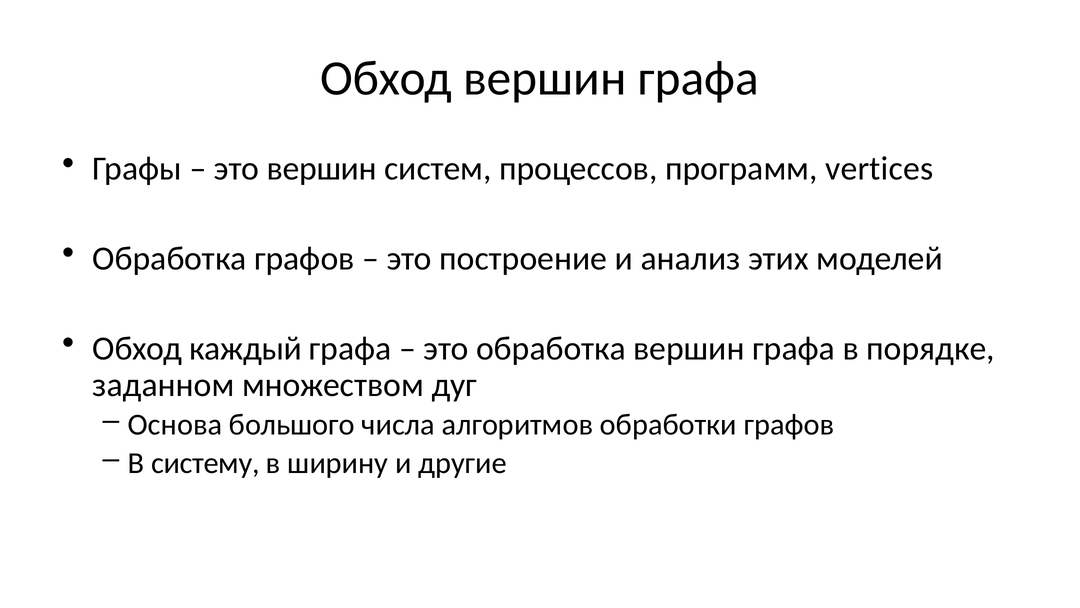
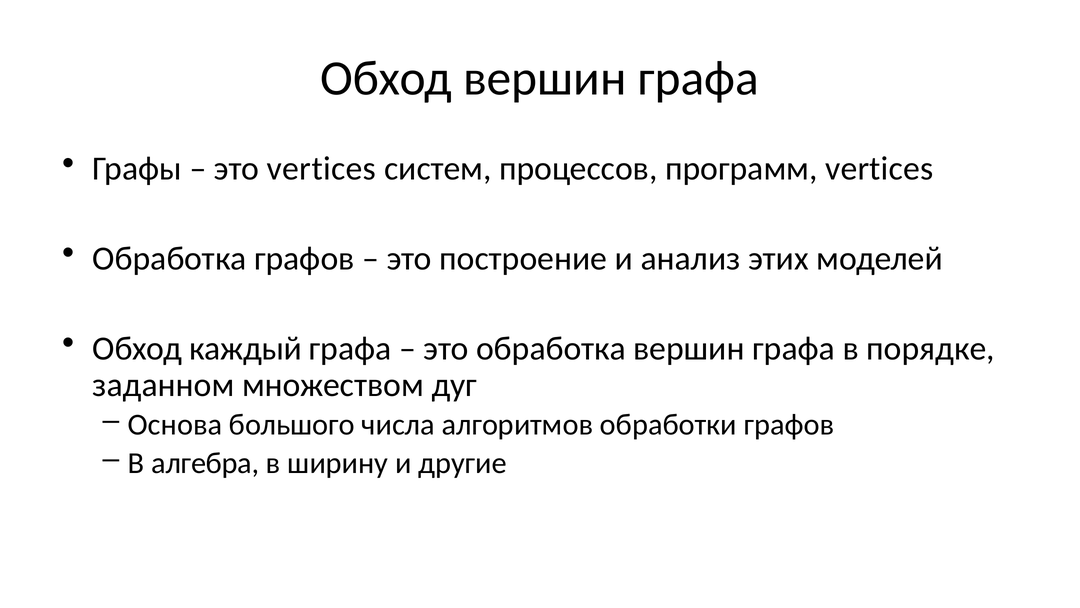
это вершин: вершин -> vertices
систему: систему -> алгебра
